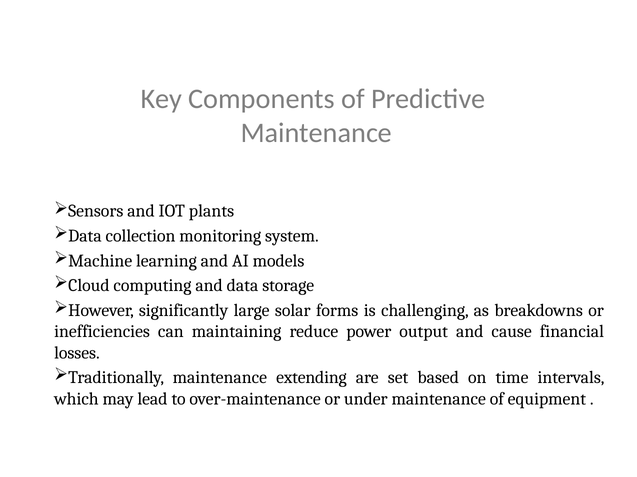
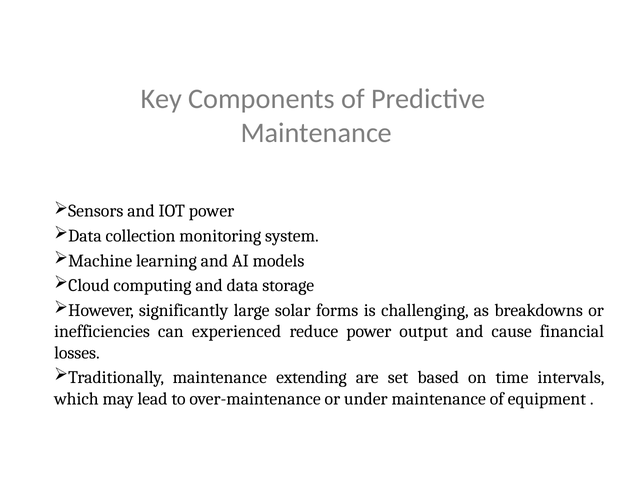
IOT plants: plants -> power
maintaining: maintaining -> experienced
